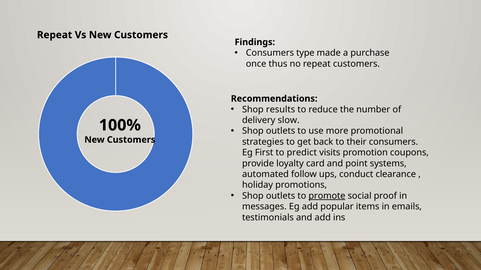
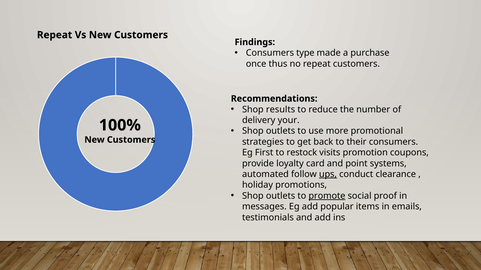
slow: slow -> your
predict: predict -> restock
ups underline: none -> present
